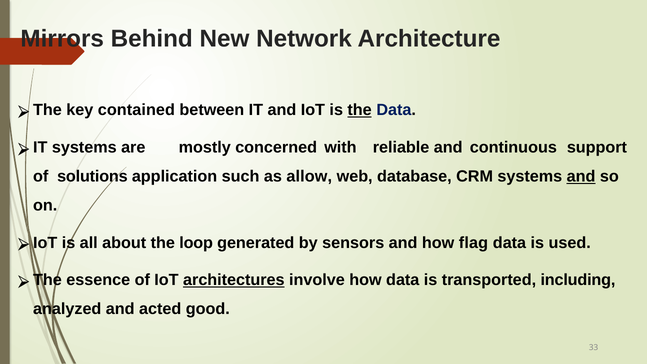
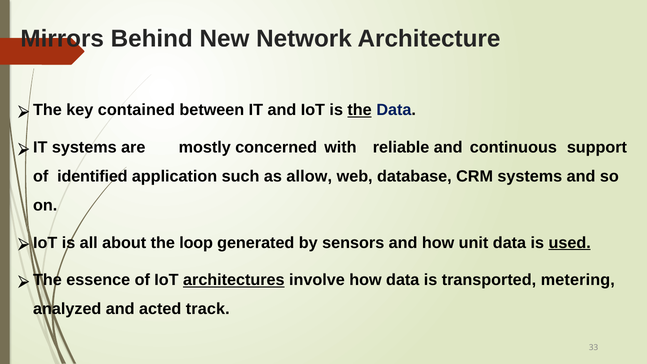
solutions: solutions -> identified
and at (581, 176) underline: present -> none
flag: flag -> unit
used underline: none -> present
including: including -> metering
good: good -> track
